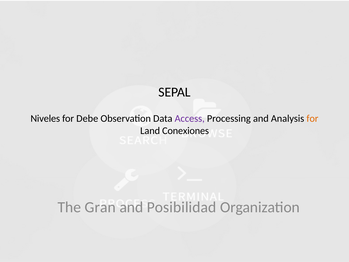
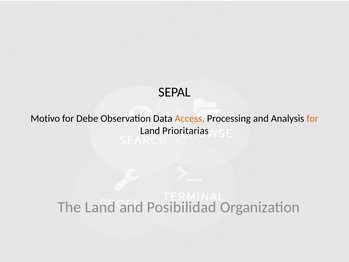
Niveles: Niveles -> Motivo
Access colour: purple -> orange
Conexiones: Conexiones -> Prioritarias
The Gran: Gran -> Land
